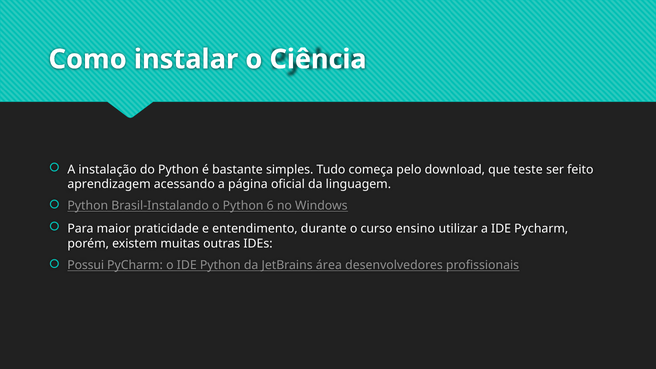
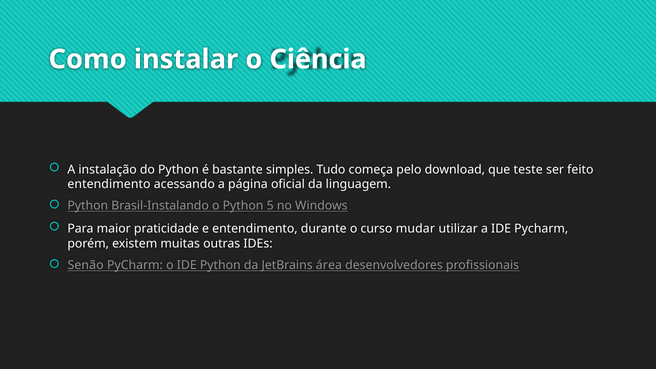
aprendizagem at (109, 184): aprendizagem -> entendimento
6: 6 -> 5
ensino: ensino -> mudar
Possui: Possui -> Senão
